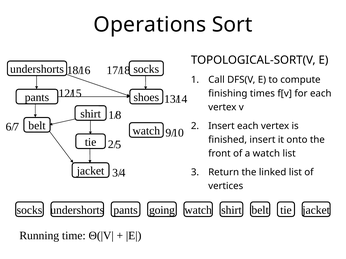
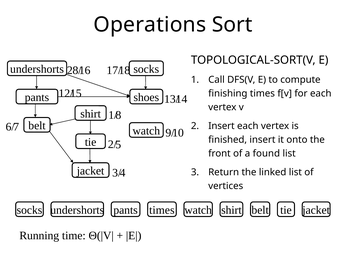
18/: 18/ -> 28/
a watch: watch -> found
going at (162, 210): going -> times
